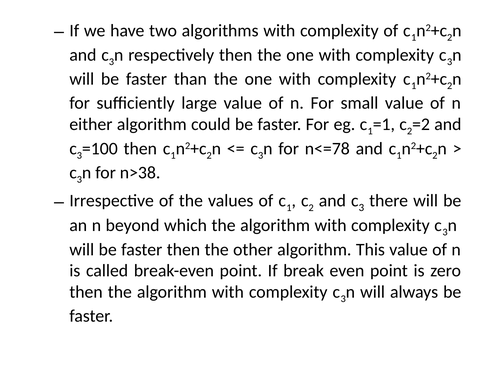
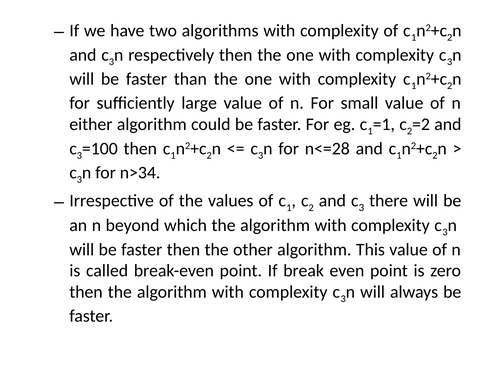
n<=78: n<=78 -> n<=28
n>38: n>38 -> n>34
